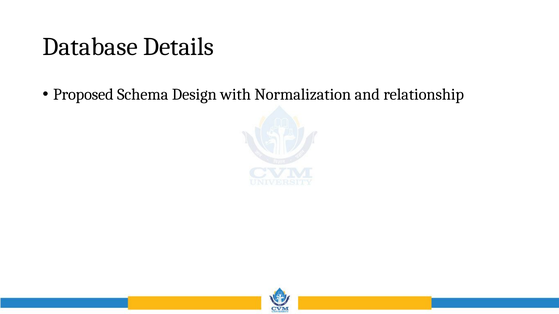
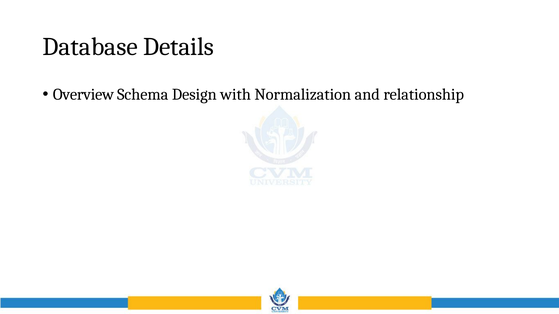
Proposed: Proposed -> Overview
